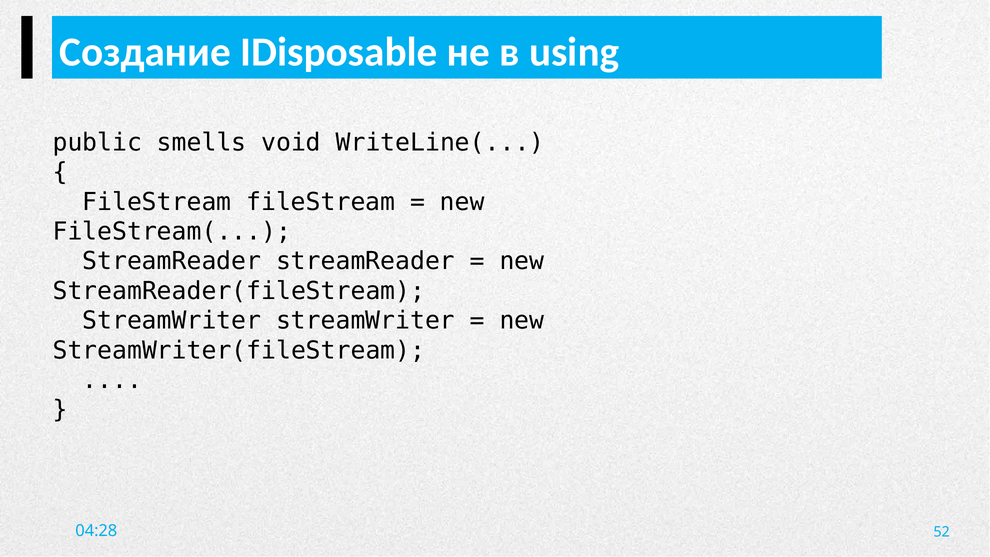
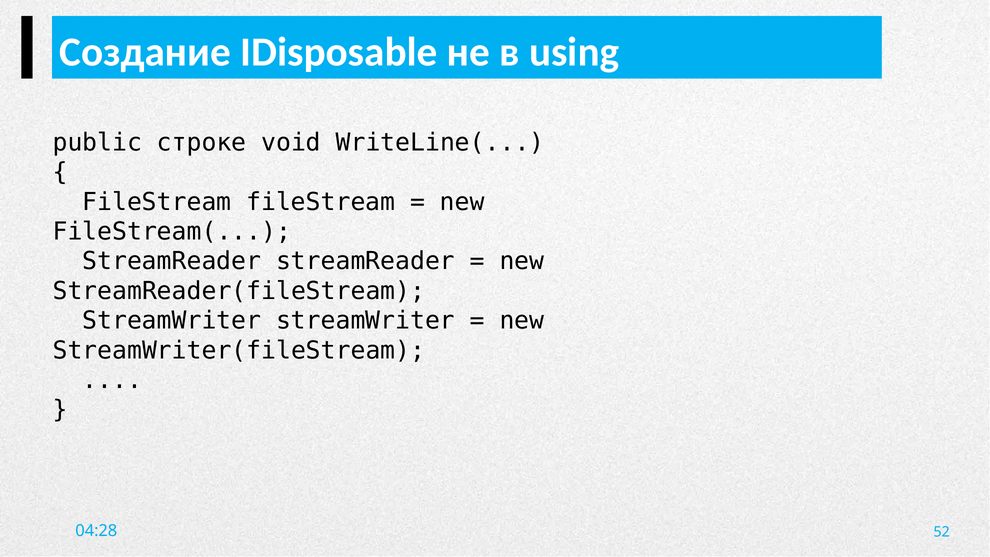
smells: smells -> строке
